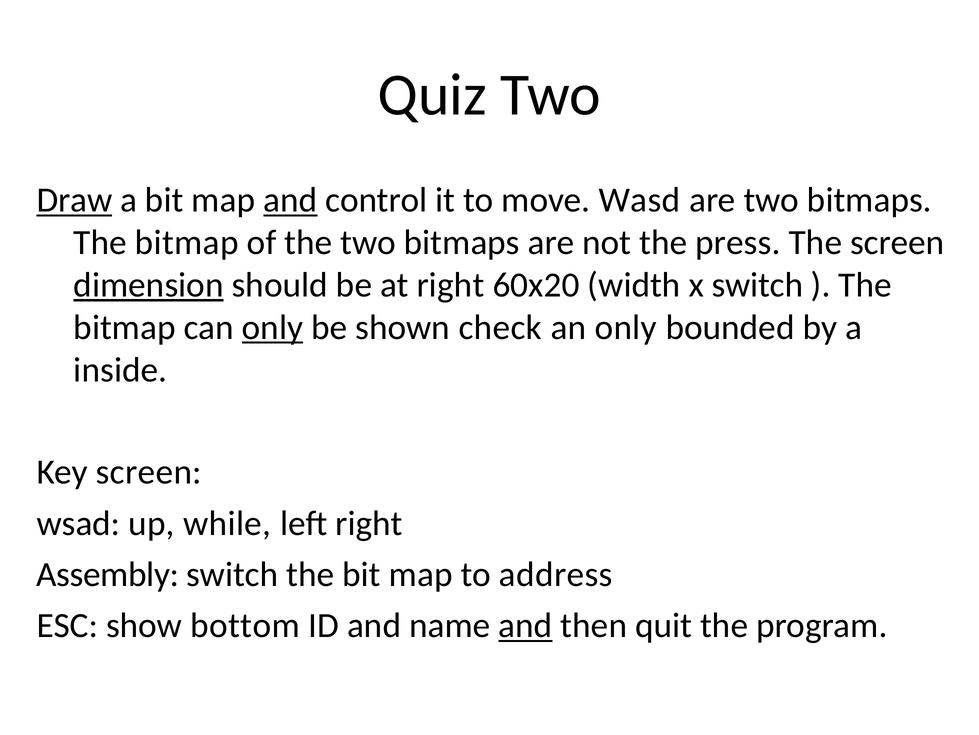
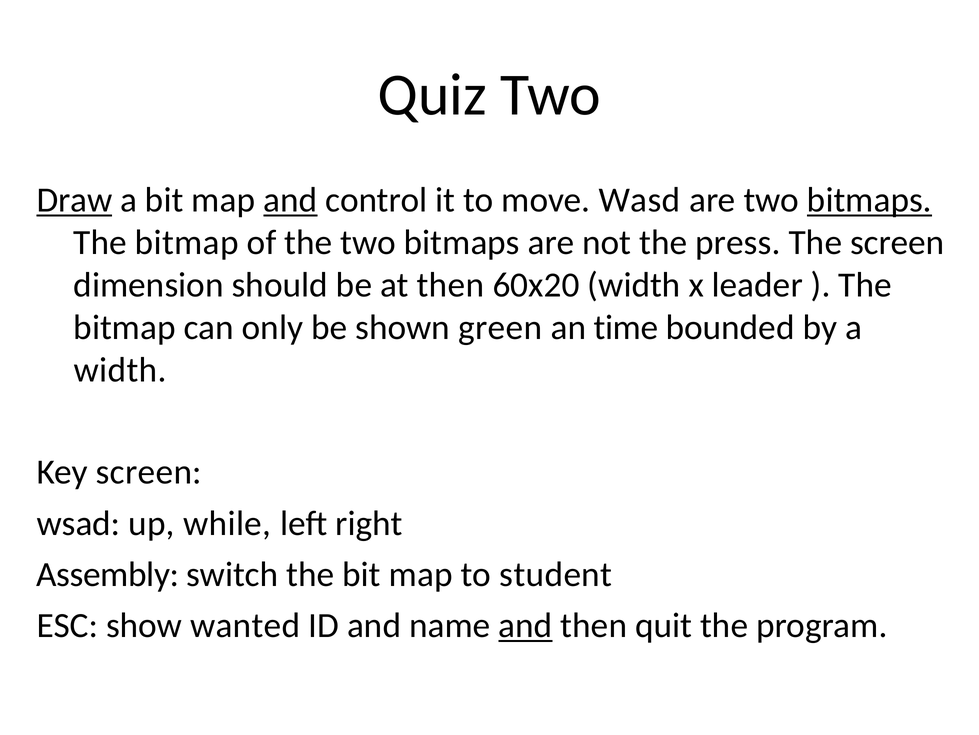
bitmaps at (869, 200) underline: none -> present
dimension underline: present -> none
at right: right -> then
x switch: switch -> leader
only at (272, 327) underline: present -> none
check: check -> green
an only: only -> time
inside at (120, 369): inside -> width
address: address -> student
bottom: bottom -> wanted
